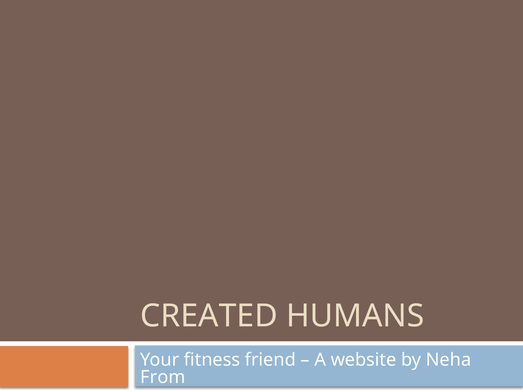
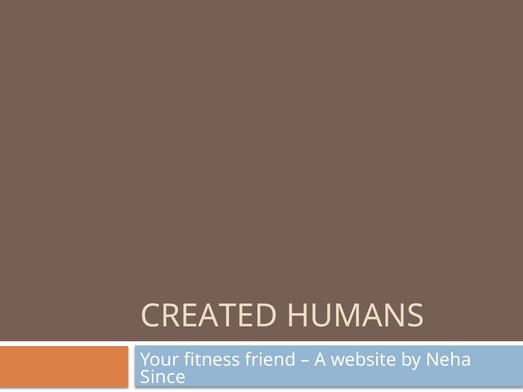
From: From -> Since
